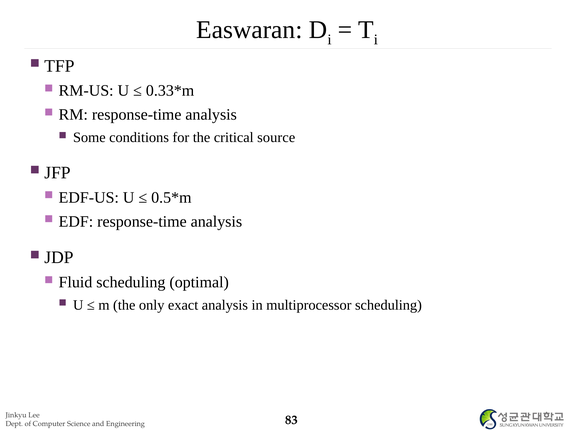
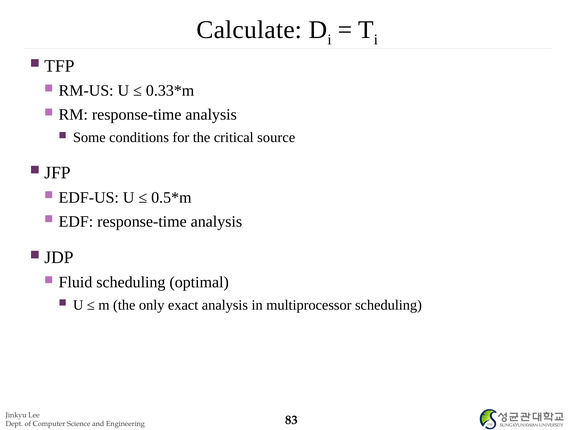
Easwaran: Easwaran -> Calculate
